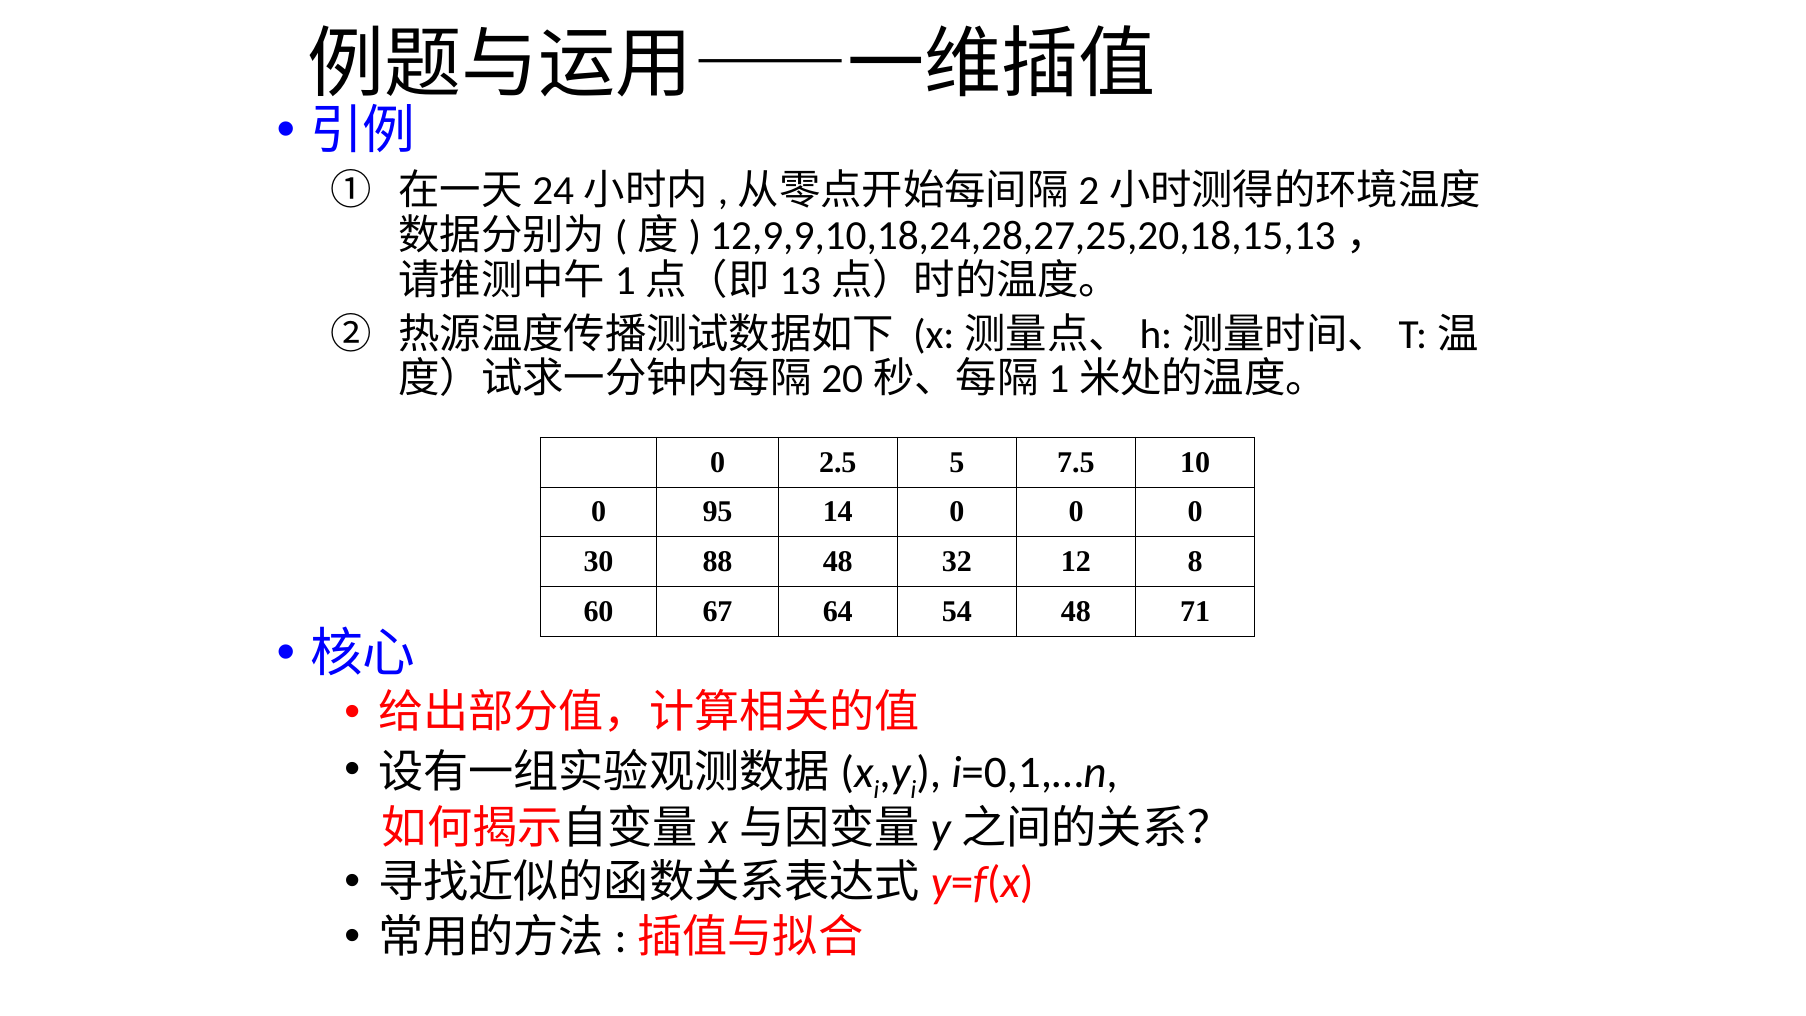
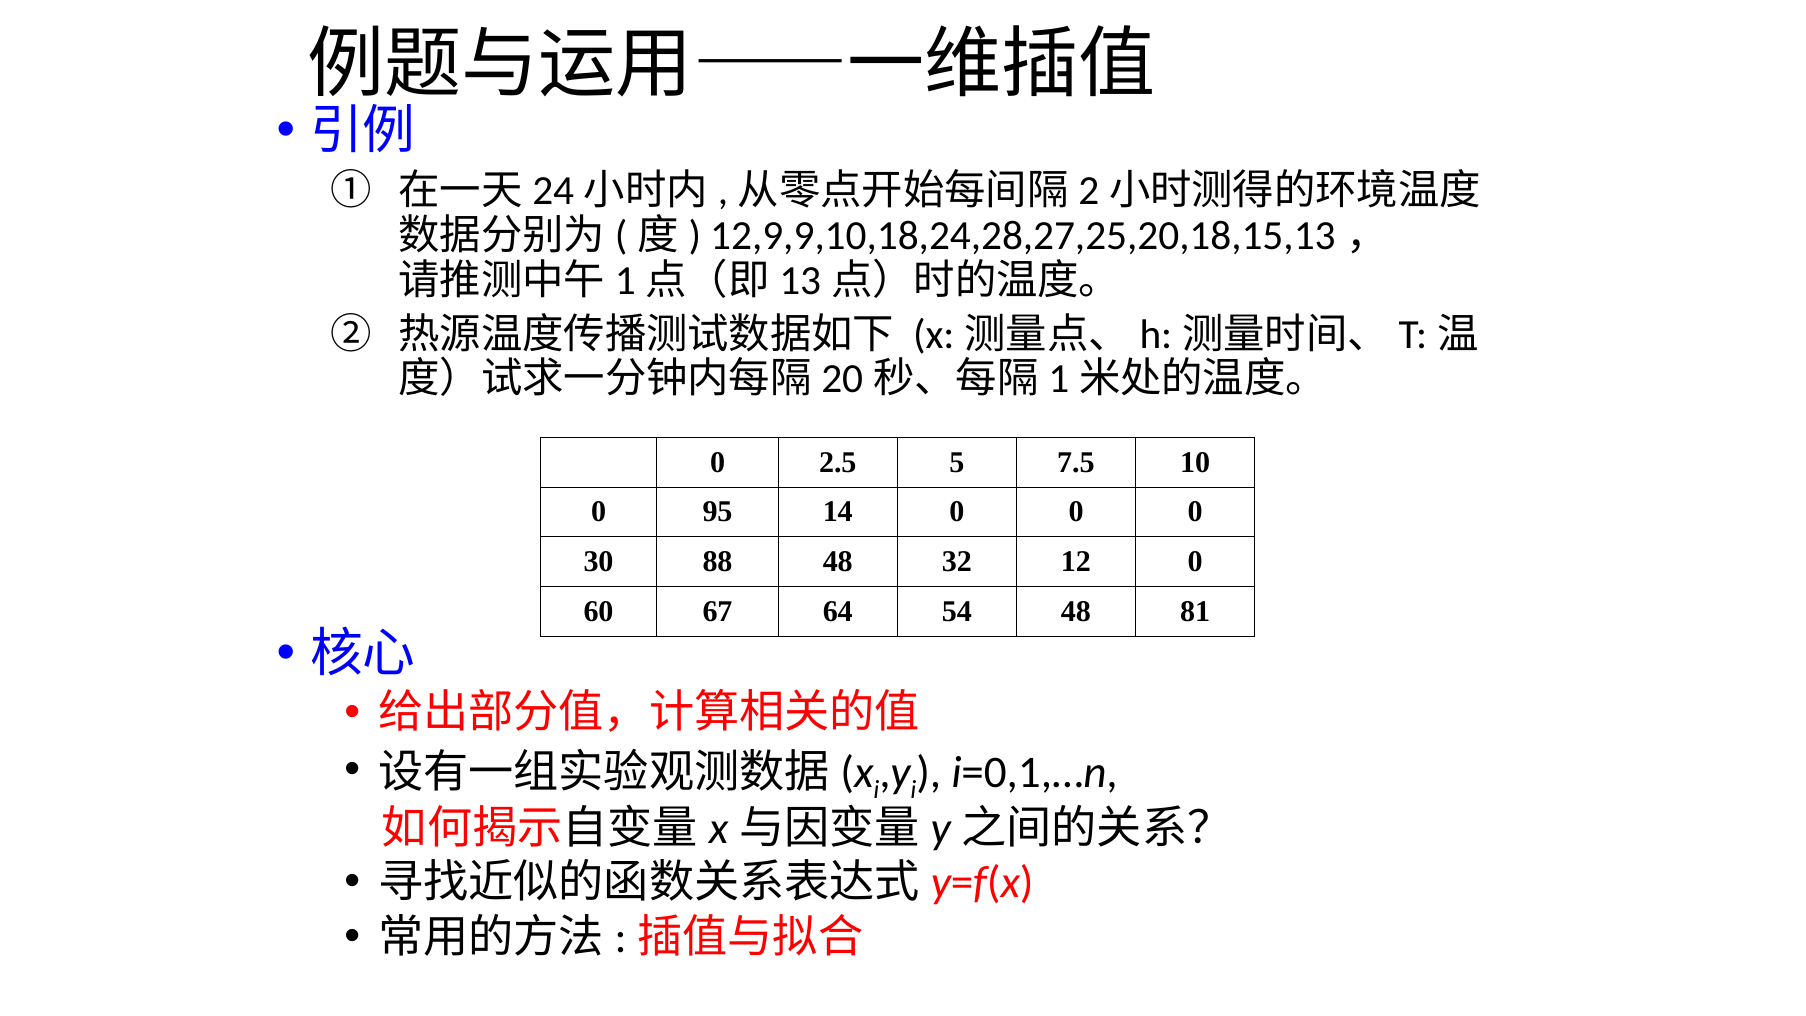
12 8: 8 -> 0
71: 71 -> 81
